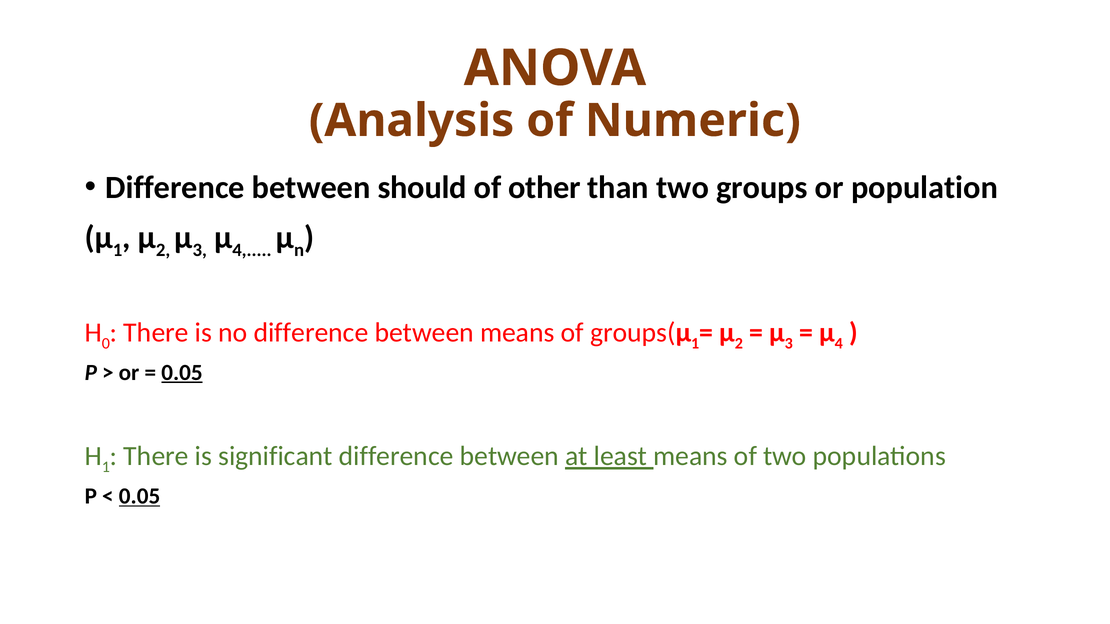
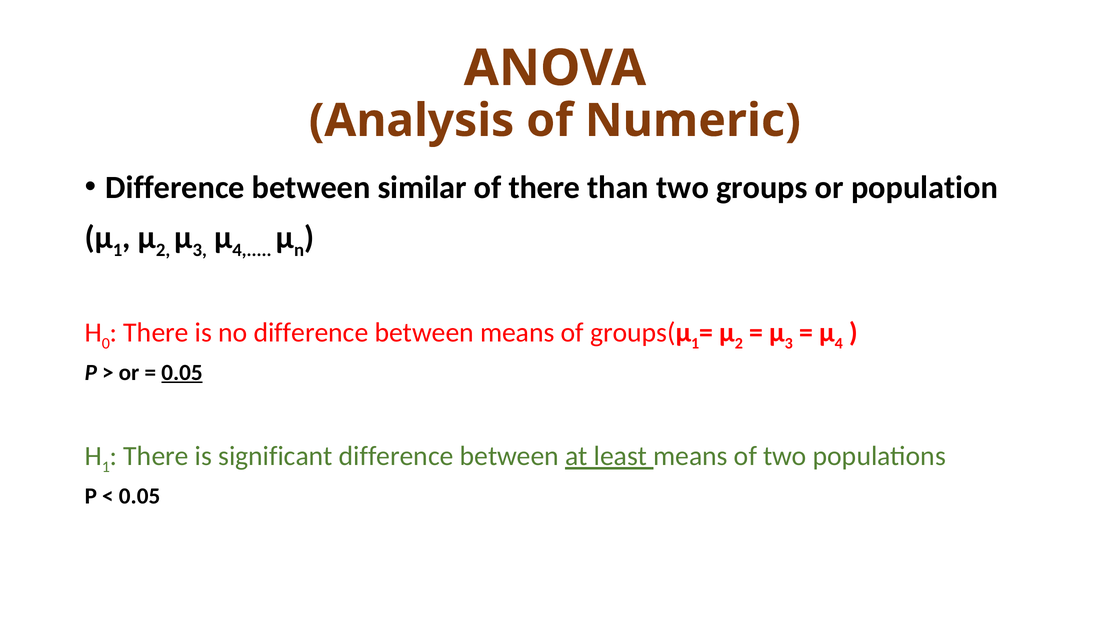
should: should -> similar
of other: other -> there
0.05 at (140, 496) underline: present -> none
